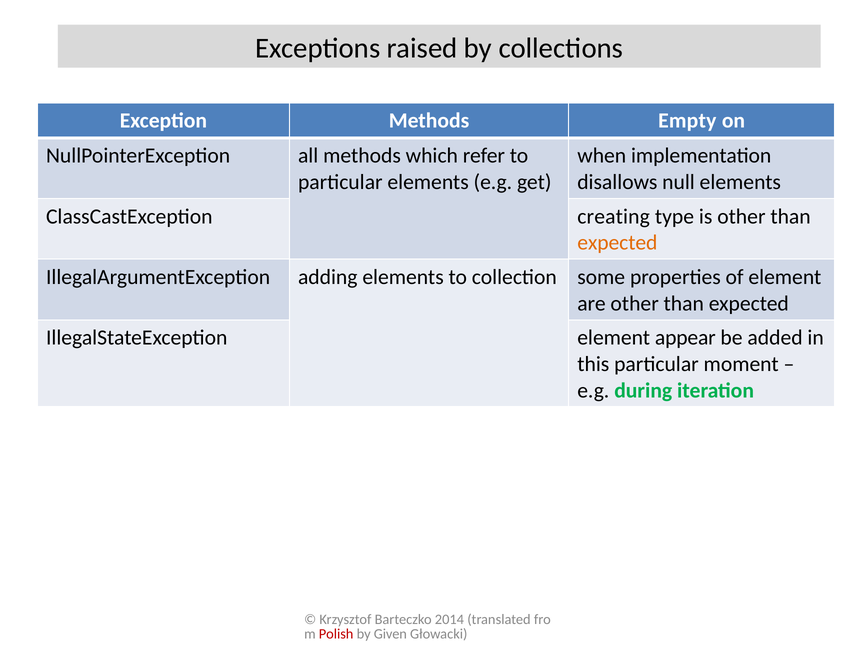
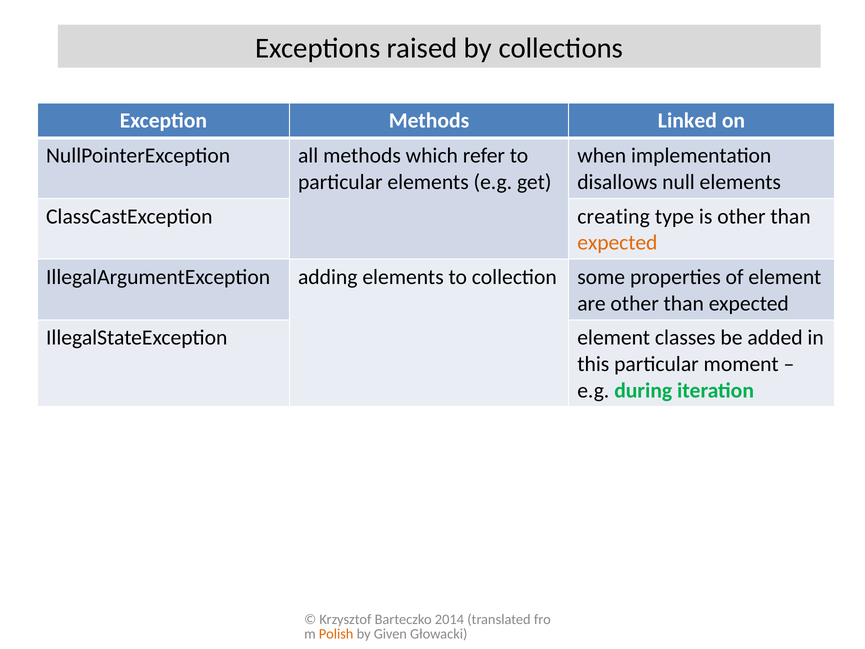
Empty: Empty -> Linked
appear: appear -> classes
Polish colour: red -> orange
